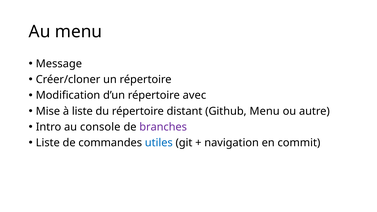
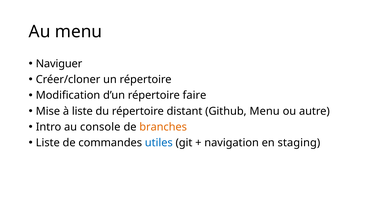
Message: Message -> Naviguer
avec: avec -> faire
branches colour: purple -> orange
commit: commit -> staging
